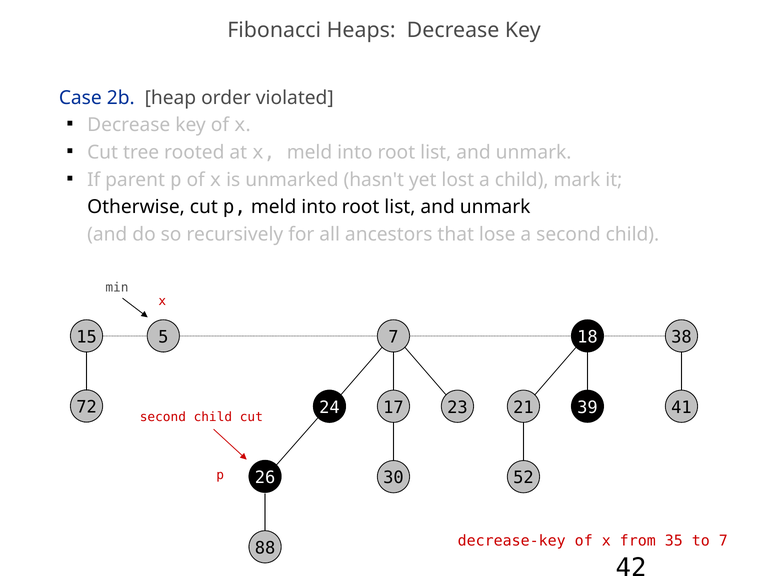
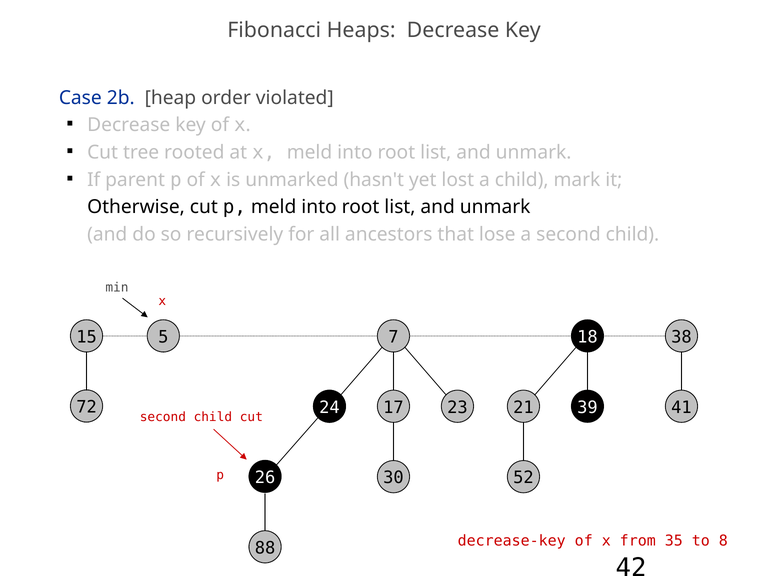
to 7: 7 -> 8
